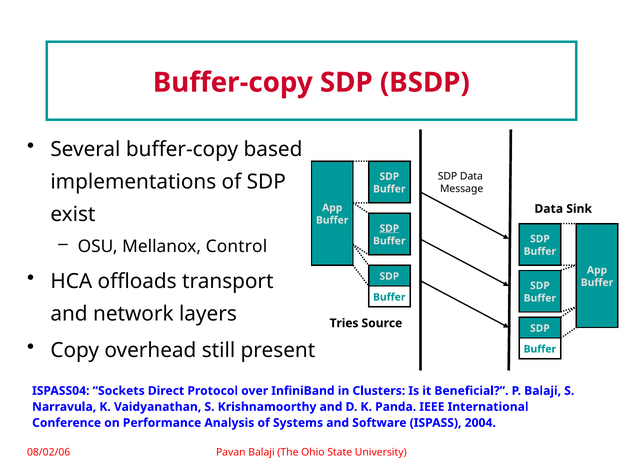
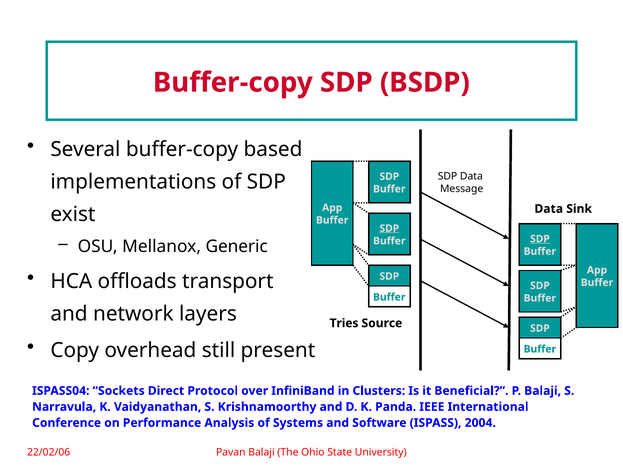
SDP at (540, 238) underline: none -> present
Control: Control -> Generic
08/02/06: 08/02/06 -> 22/02/06
